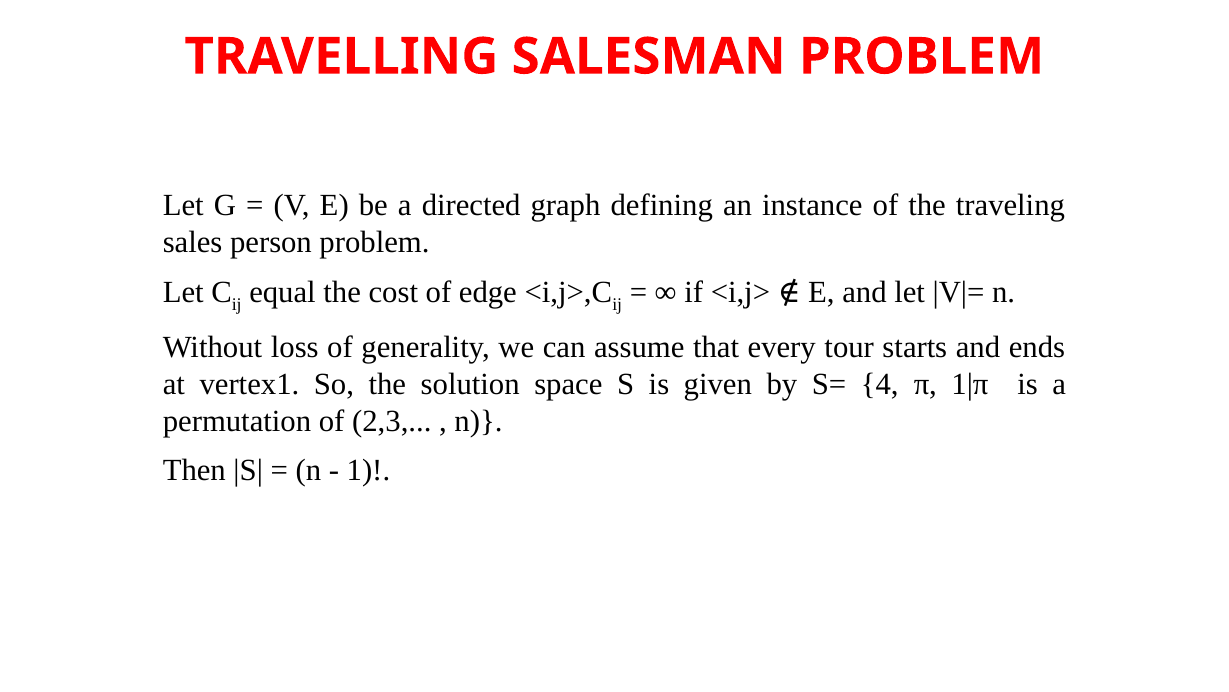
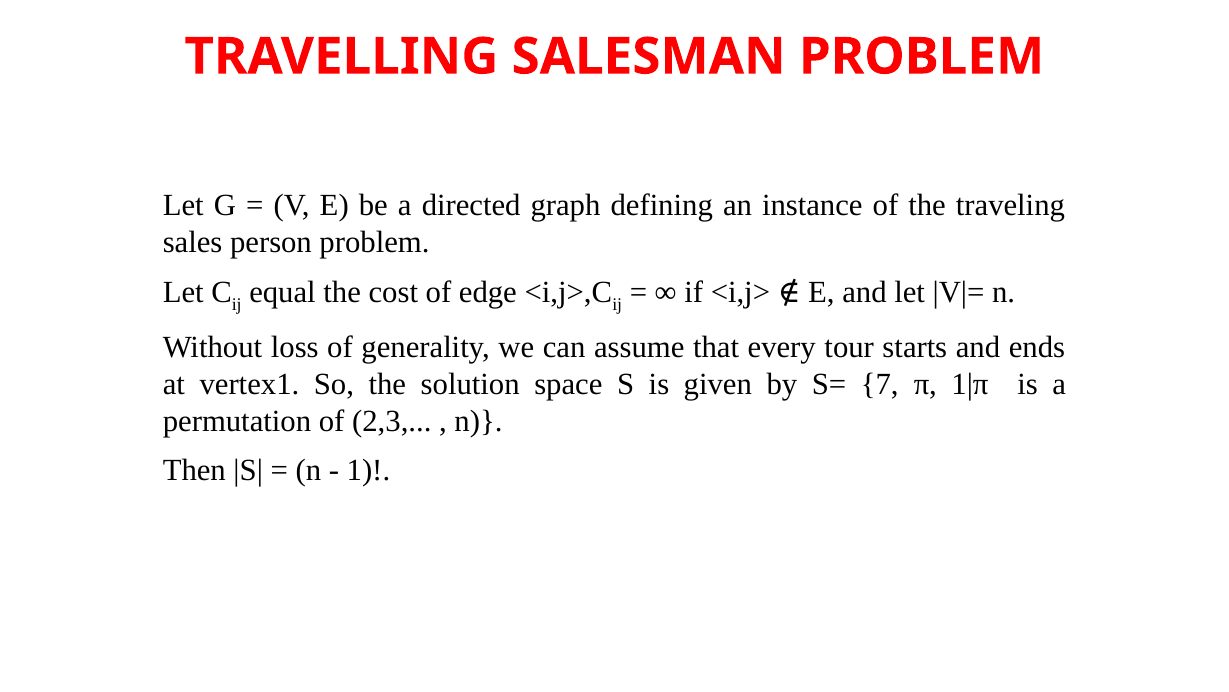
4: 4 -> 7
